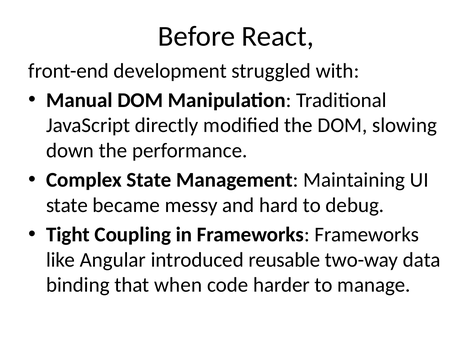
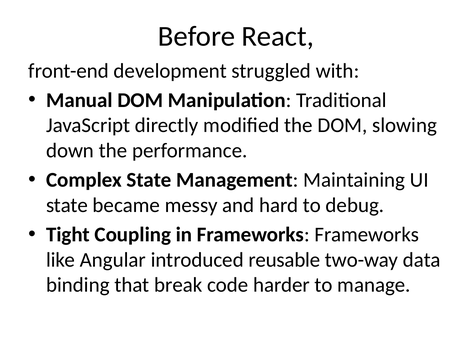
when: when -> break
